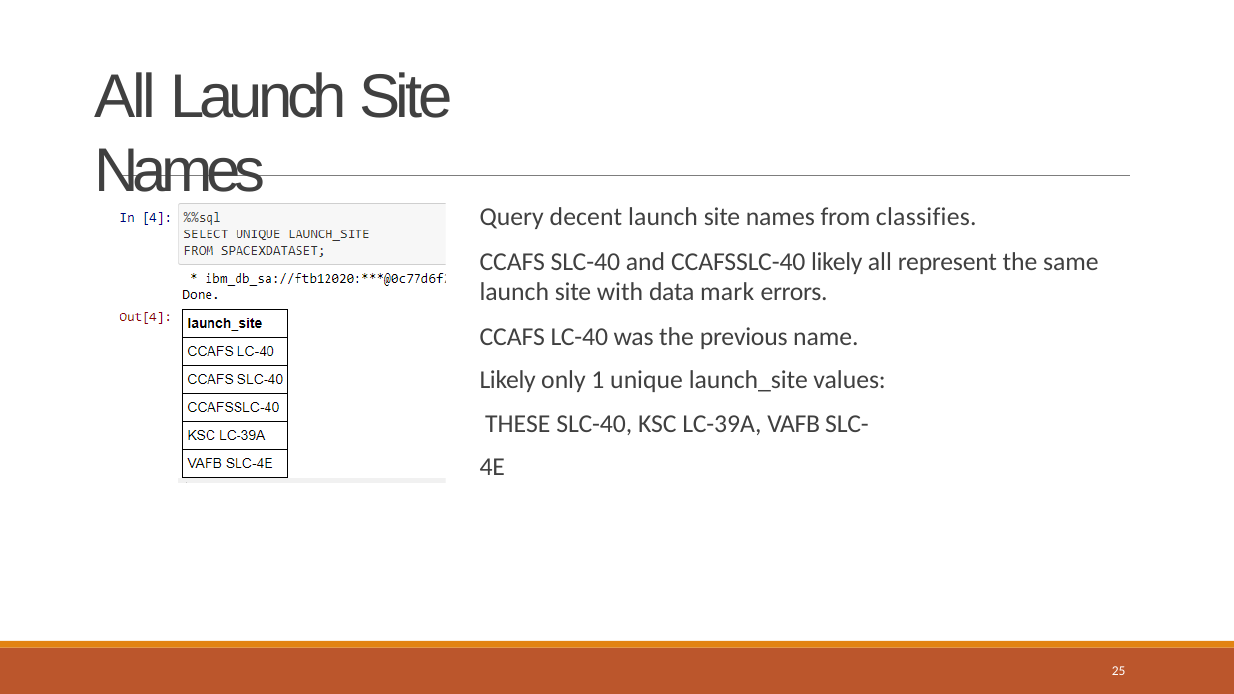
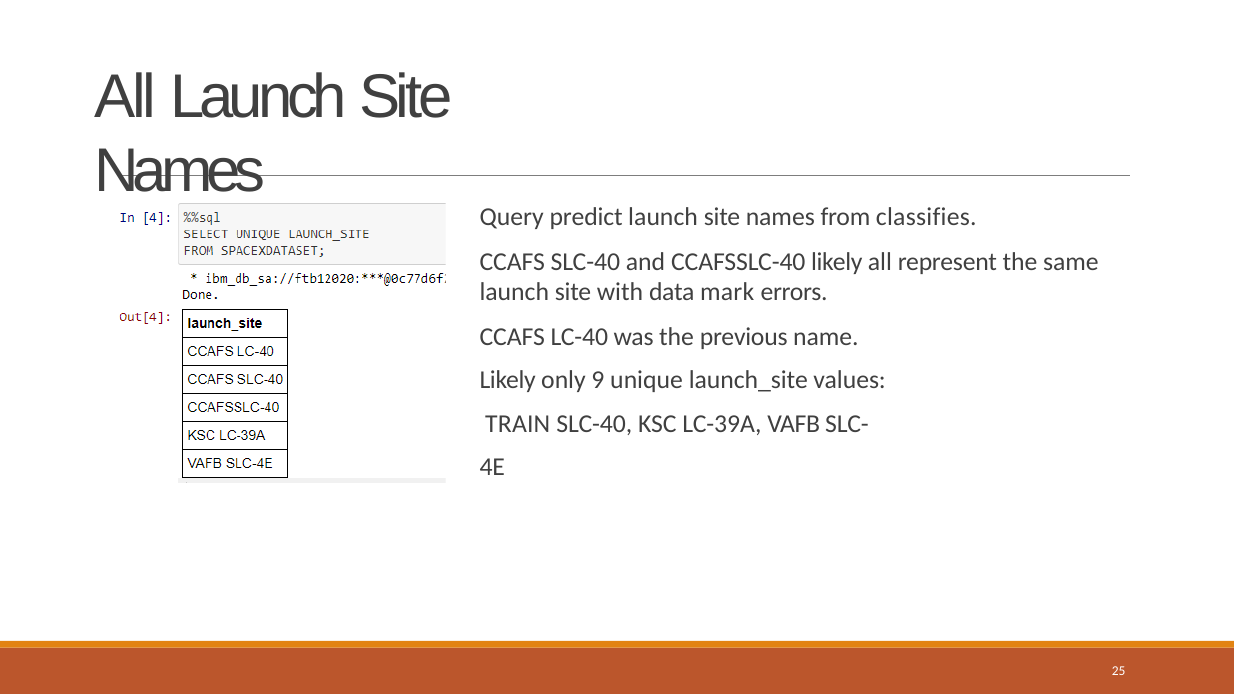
decent: decent -> predict
1: 1 -> 9
THESE: THESE -> TRAIN
